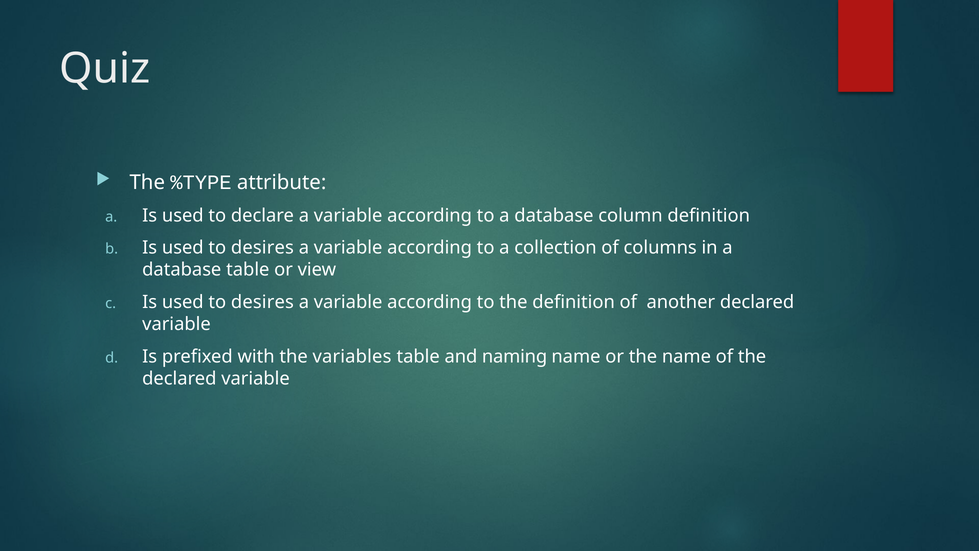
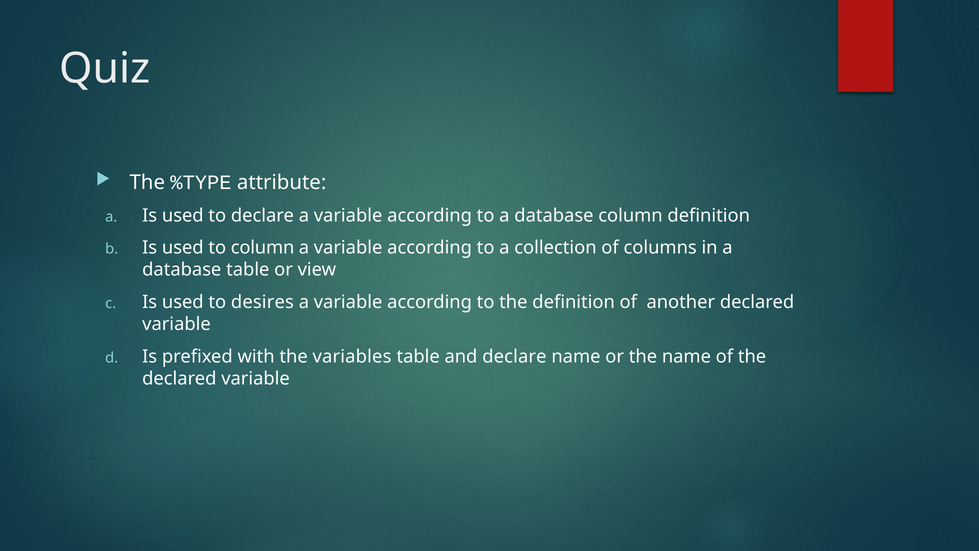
desires at (262, 248): desires -> column
and naming: naming -> declare
